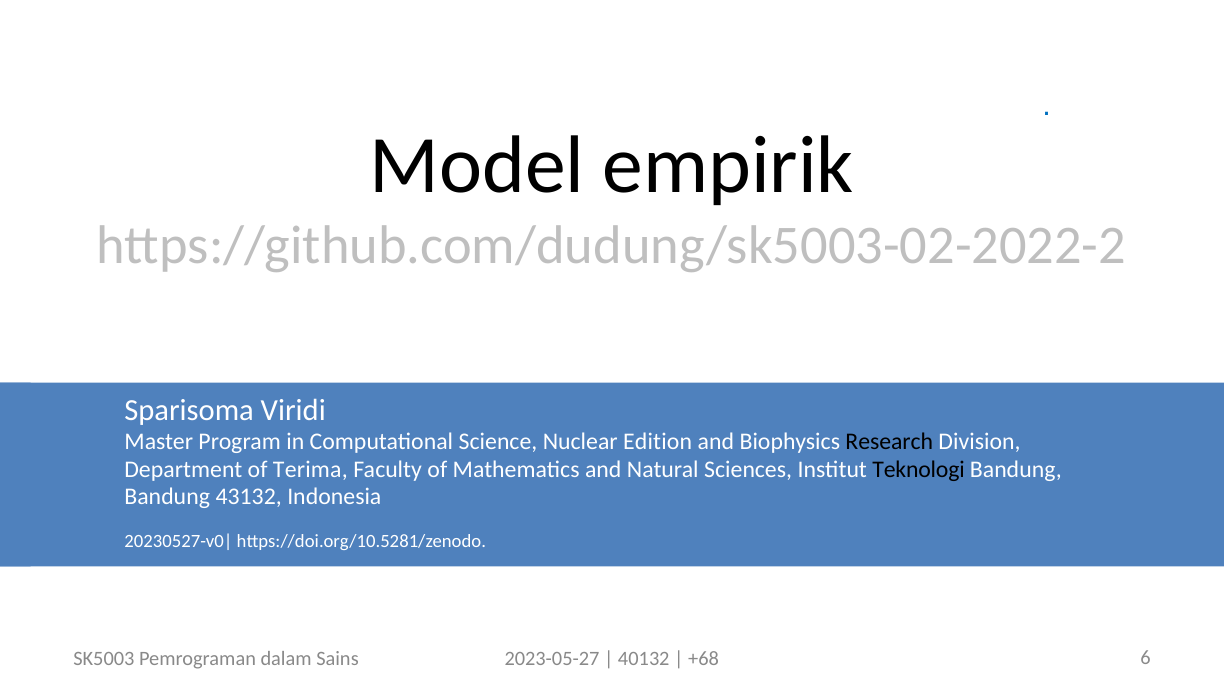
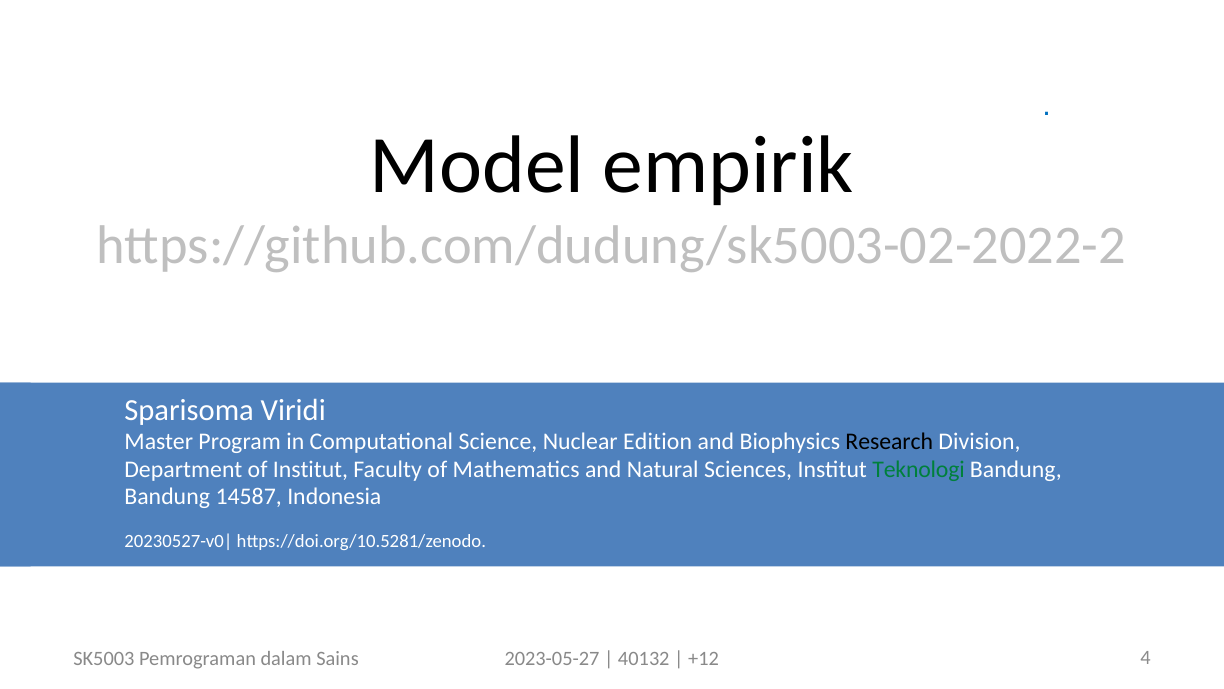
of Terima: Terima -> Institut
Teknologi colour: black -> green
43132: 43132 -> 14587
+68: +68 -> +12
6: 6 -> 4
